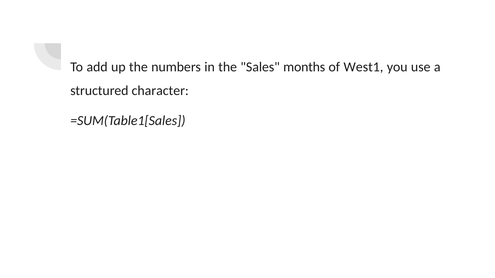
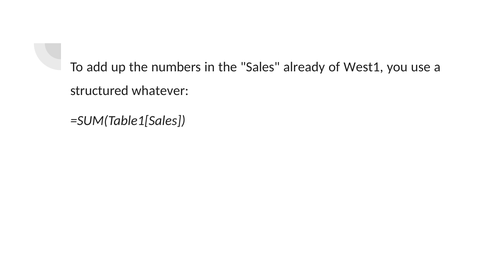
months: months -> already
character: character -> whatever
